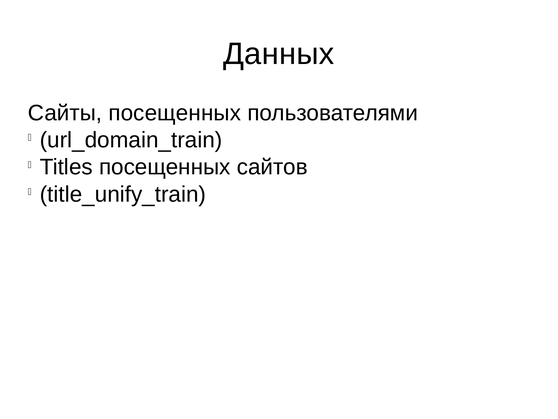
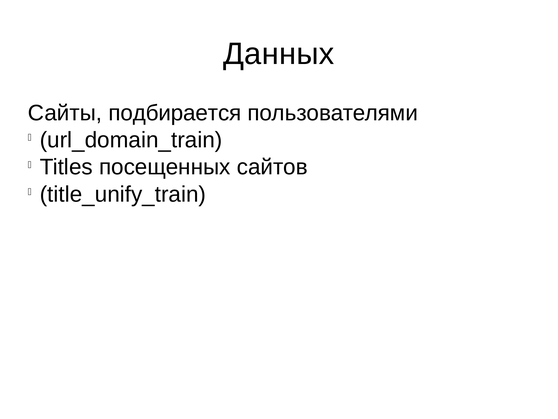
Сайты посещенных: посещенных -> подбирается
